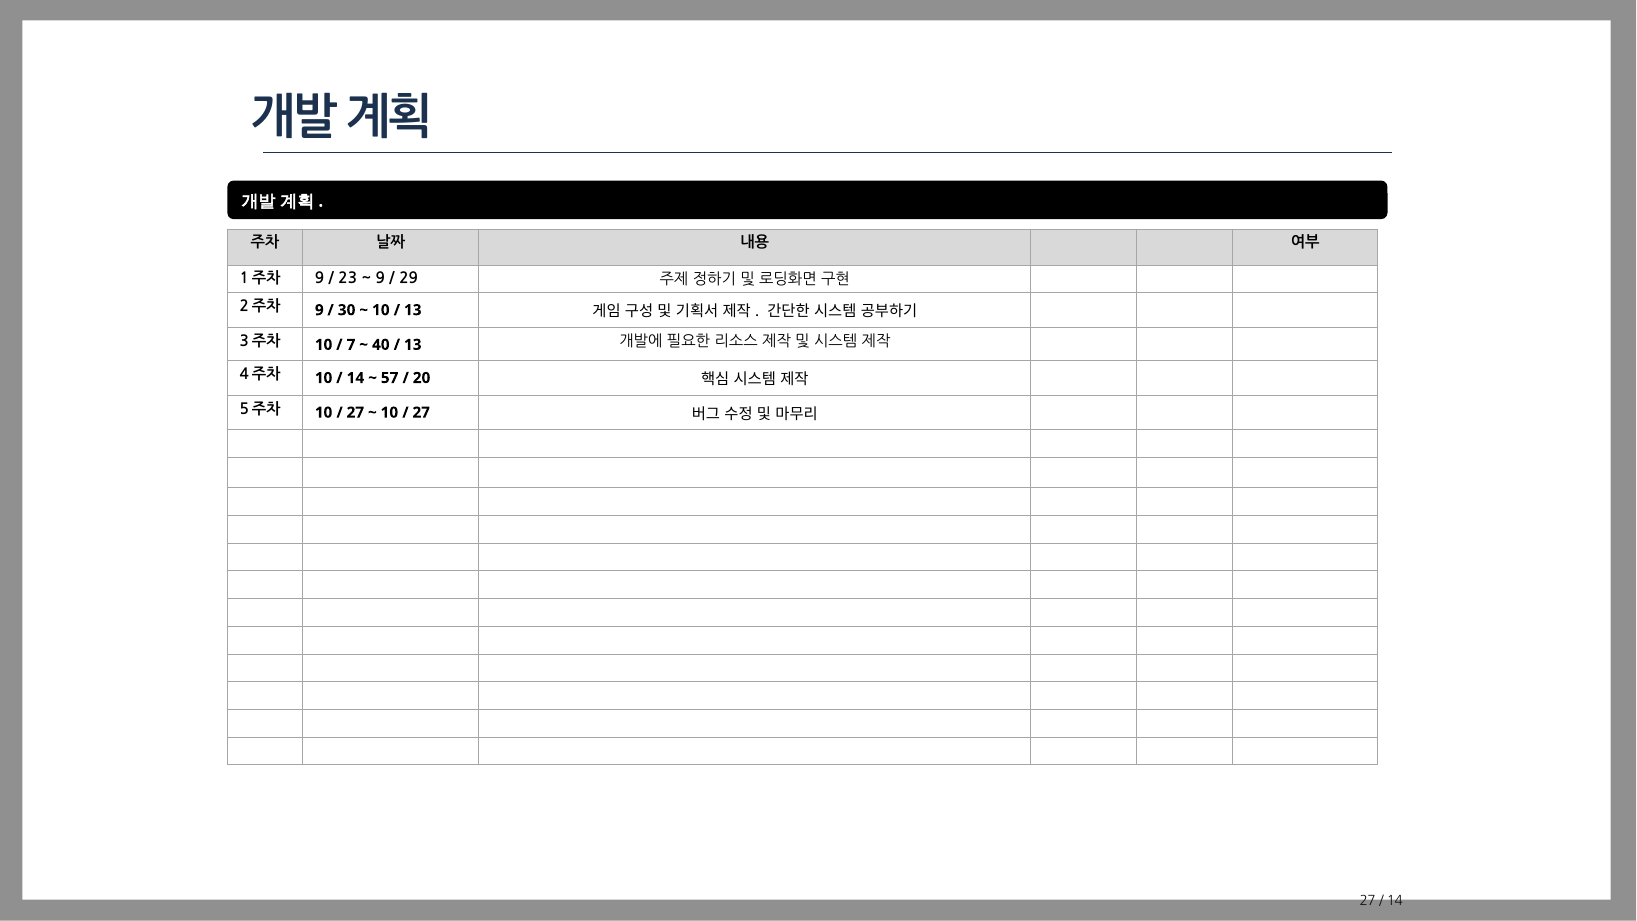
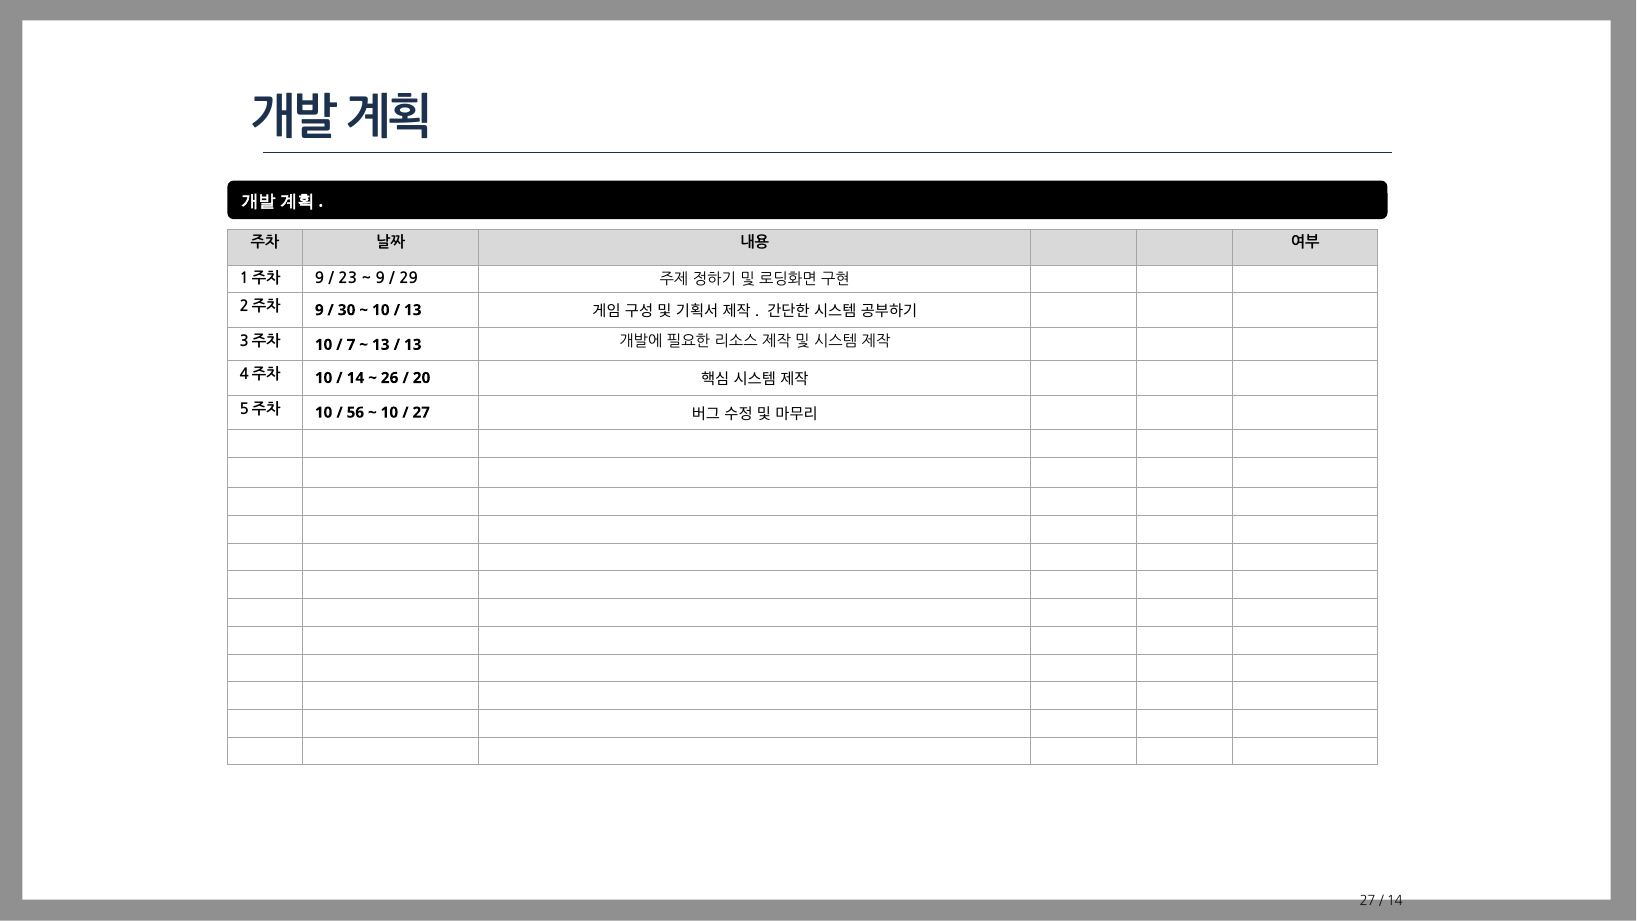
40 at (381, 345): 40 -> 13
57: 57 -> 26
27 at (355, 412): 27 -> 56
